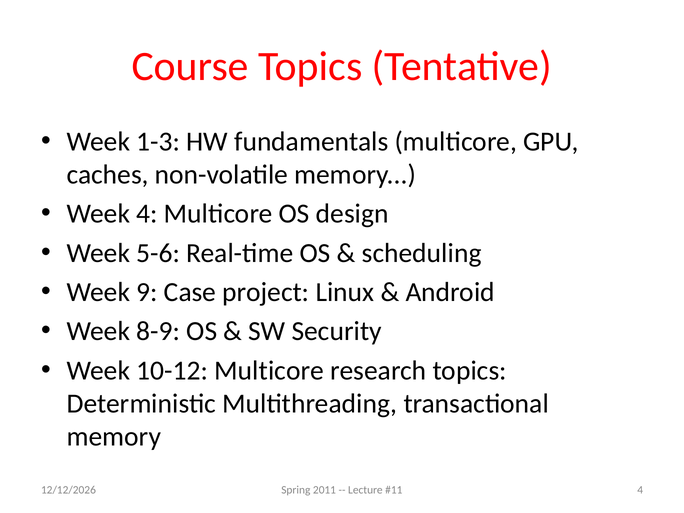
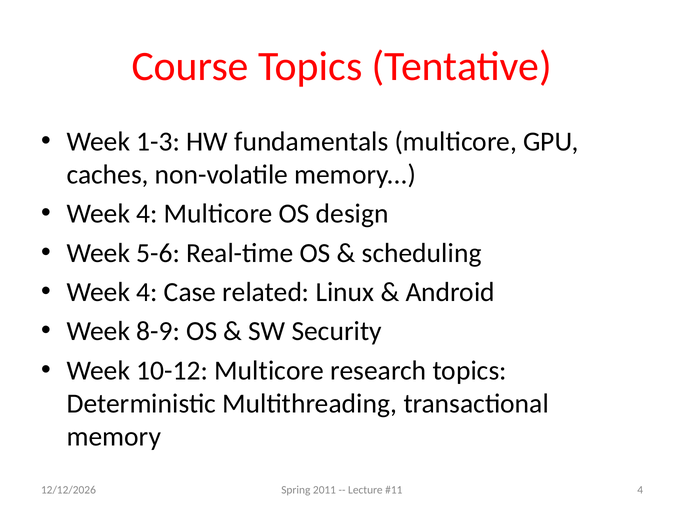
9 at (147, 292): 9 -> 4
project: project -> related
